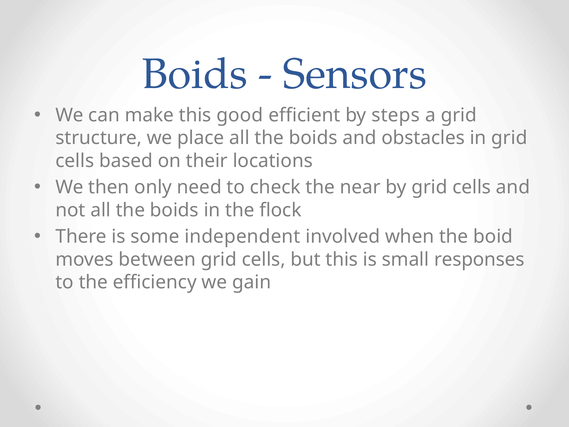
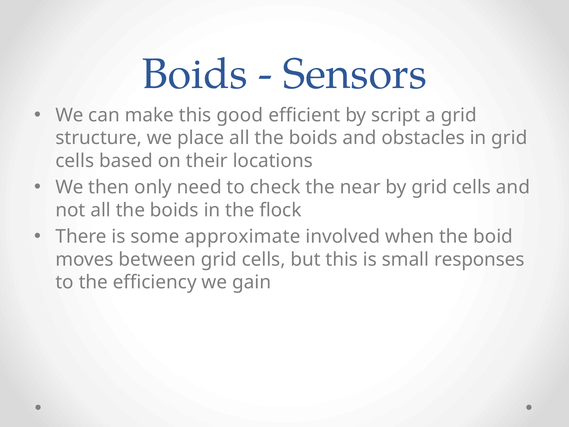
steps: steps -> script
independent: independent -> approximate
